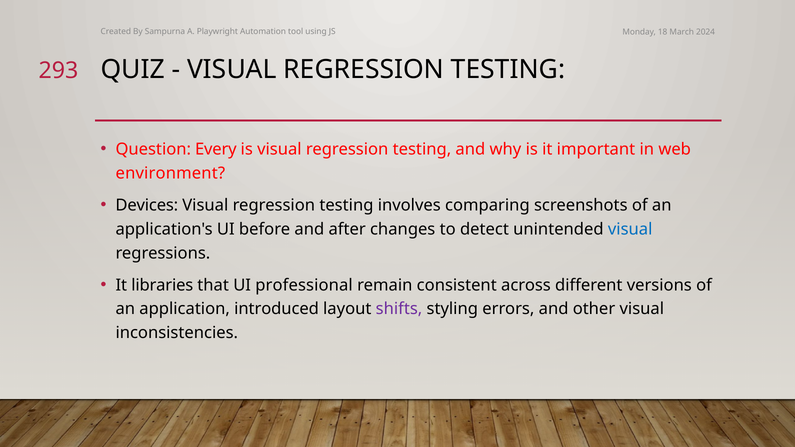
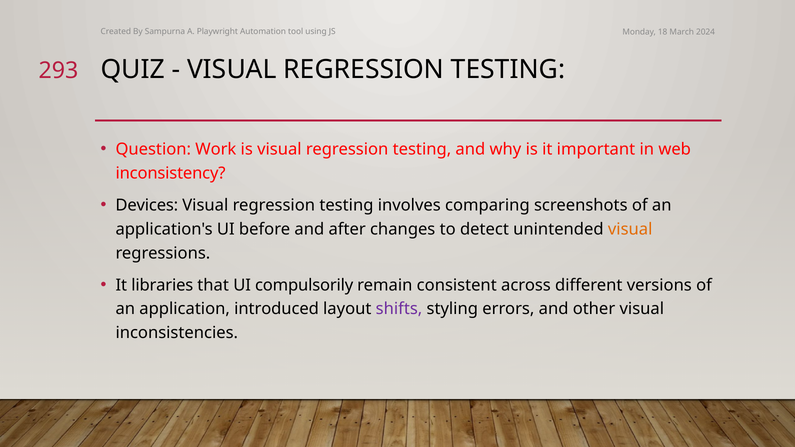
Every: Every -> Work
environment: environment -> inconsistency
visual at (630, 229) colour: blue -> orange
professional: professional -> compulsorily
